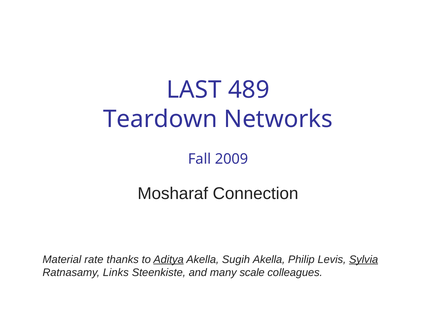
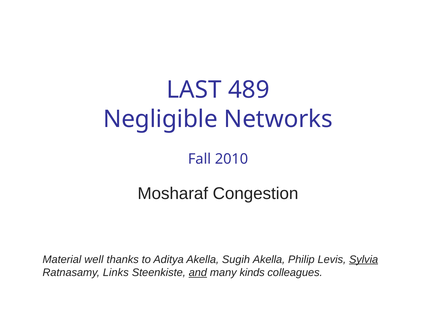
Teardown: Teardown -> Negligible
2009: 2009 -> 2010
Connection: Connection -> Congestion
rate: rate -> well
Aditya underline: present -> none
and underline: none -> present
scale: scale -> kinds
